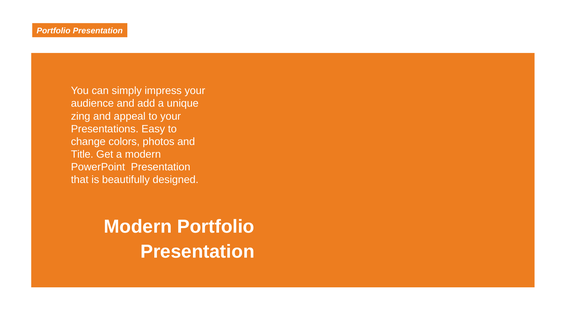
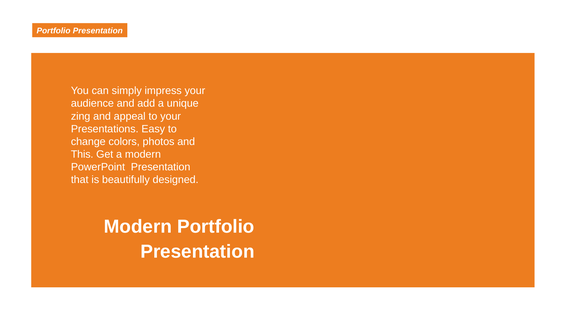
Title: Title -> This
